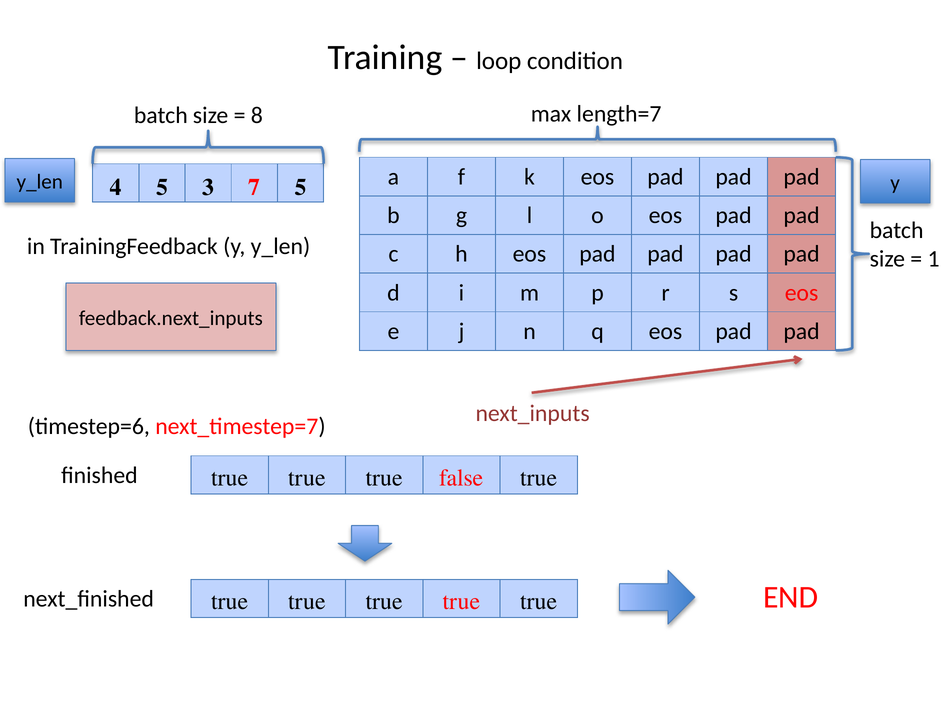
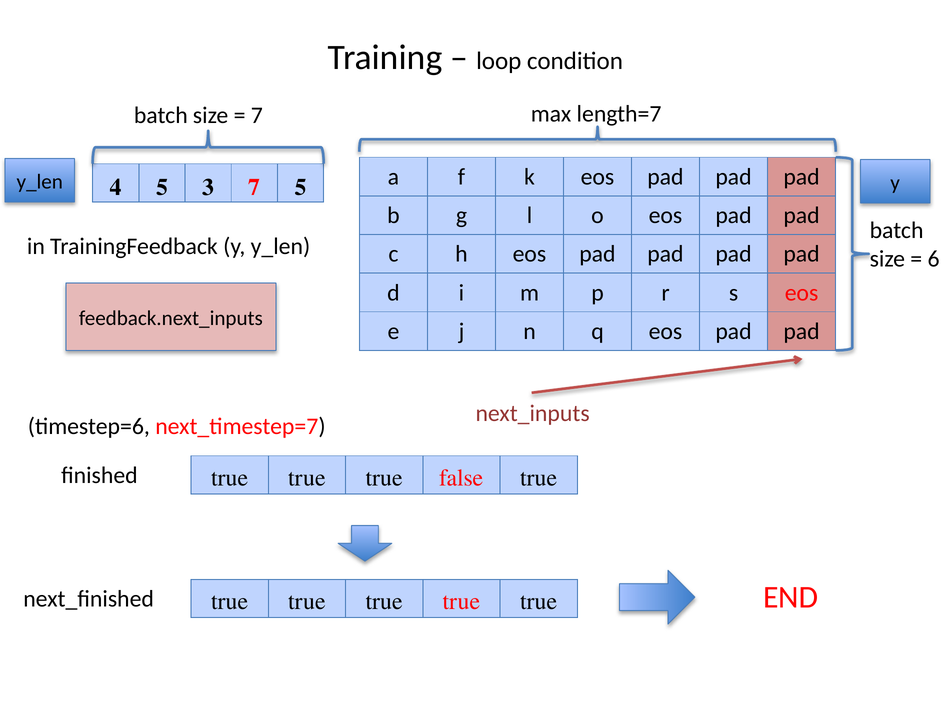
8 at (257, 115): 8 -> 7
1: 1 -> 6
